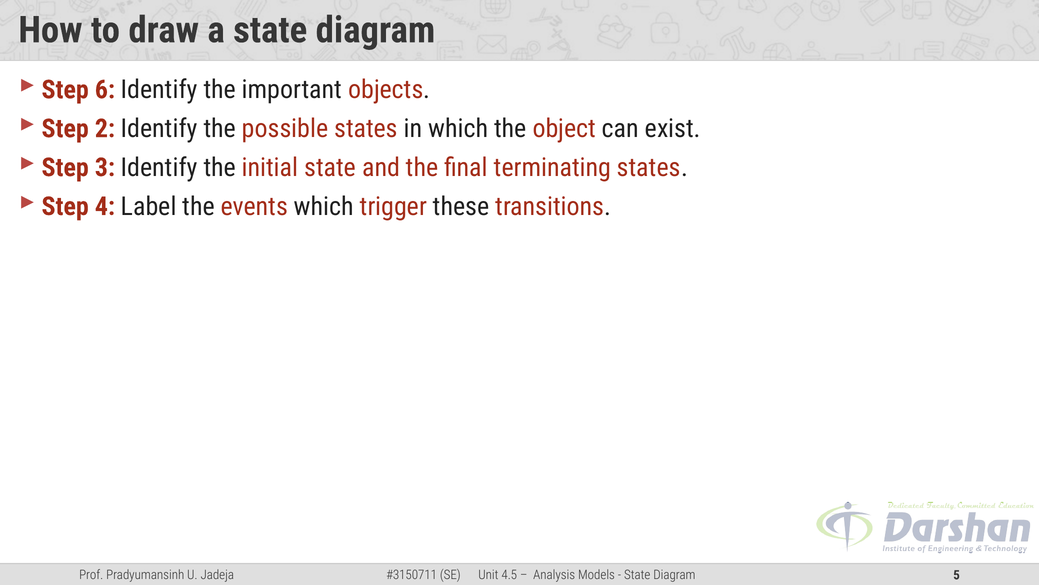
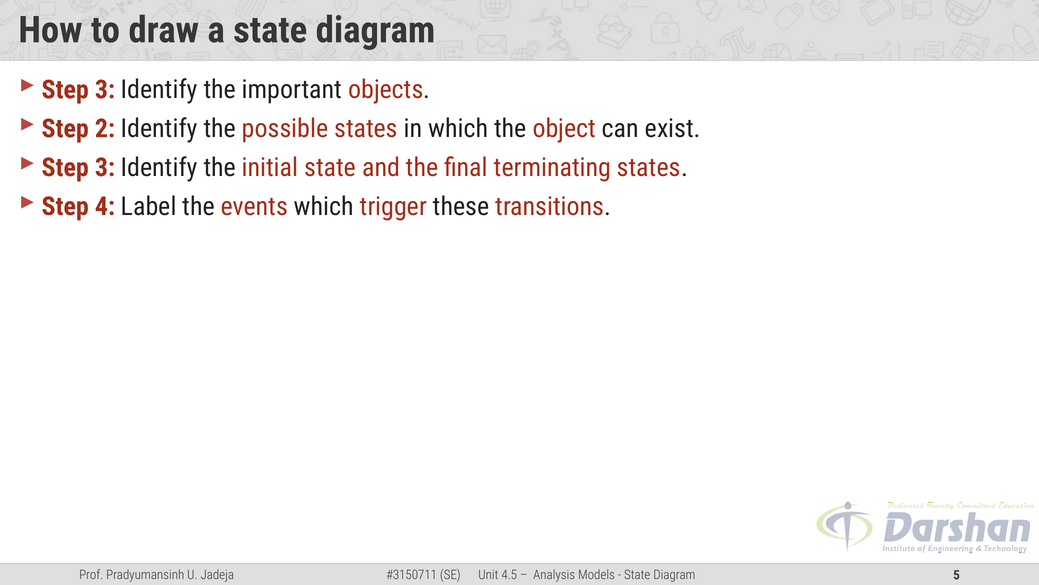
6 at (105, 90): 6 -> 3
